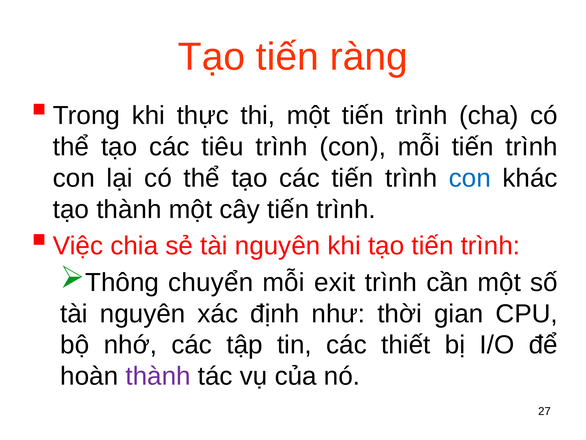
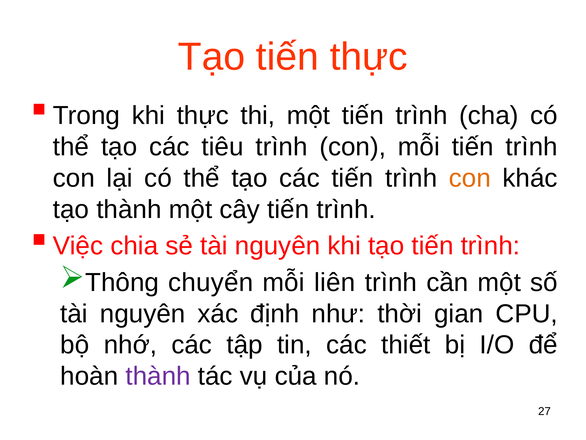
tiến ràng: ràng -> thực
con at (470, 178) colour: blue -> orange
exit: exit -> liên
